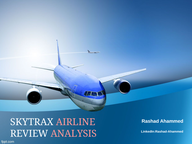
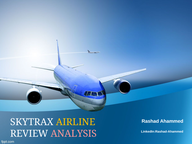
AIRLINE colour: pink -> yellow
